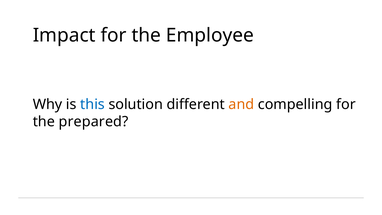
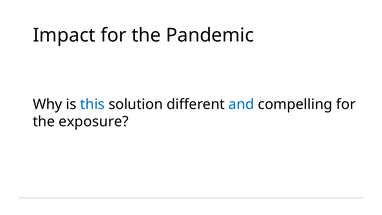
Employee: Employee -> Pandemic
and colour: orange -> blue
prepared: prepared -> exposure
